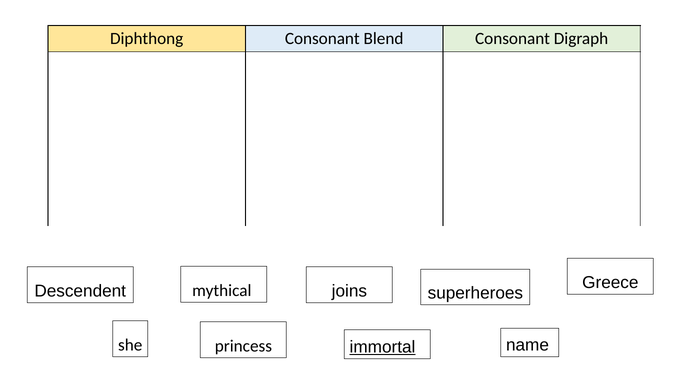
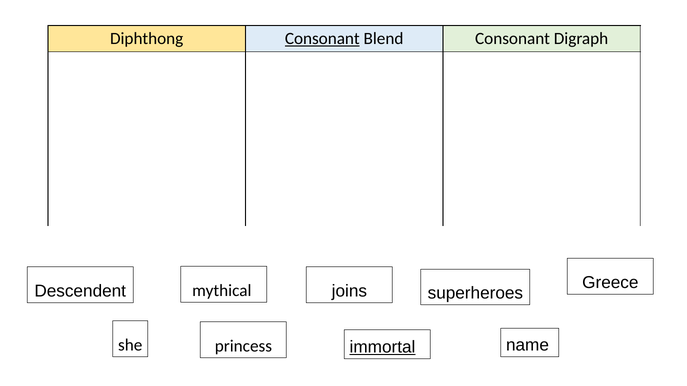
Consonant at (322, 39) underline: none -> present
